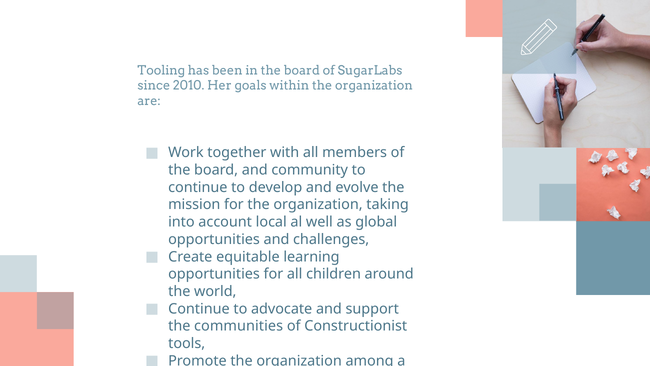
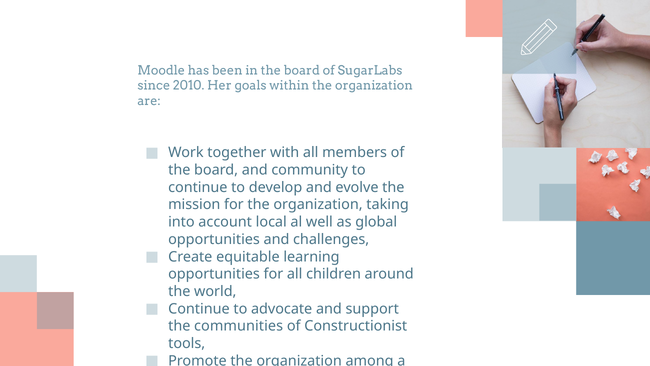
Tooling: Tooling -> Moodle
